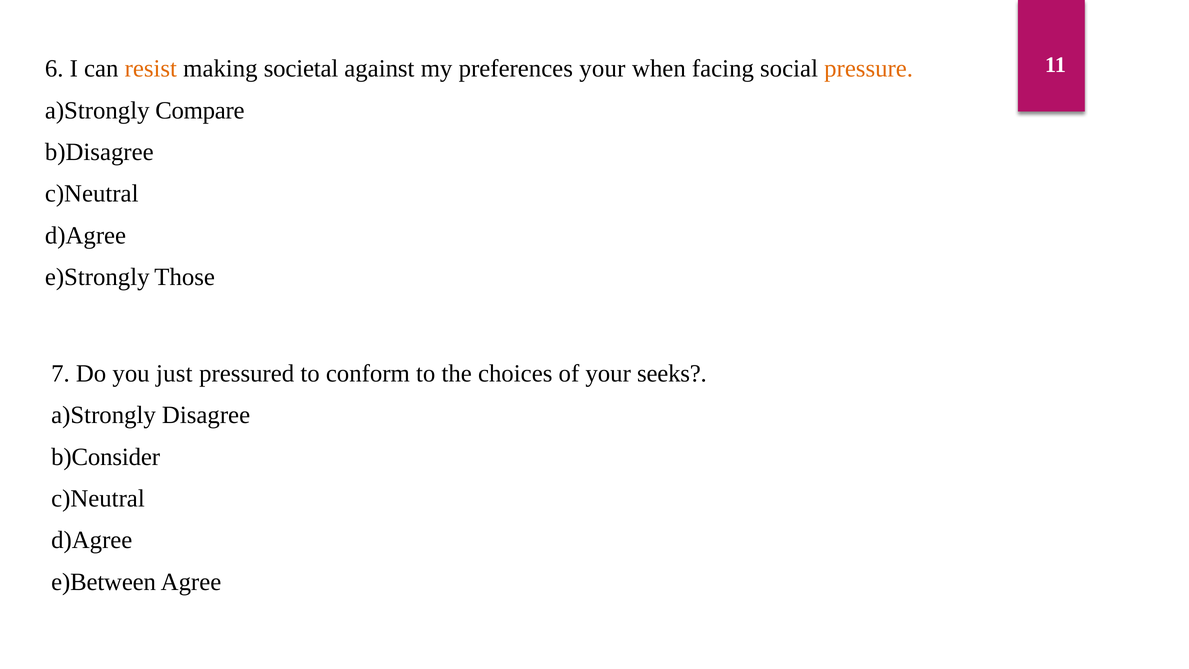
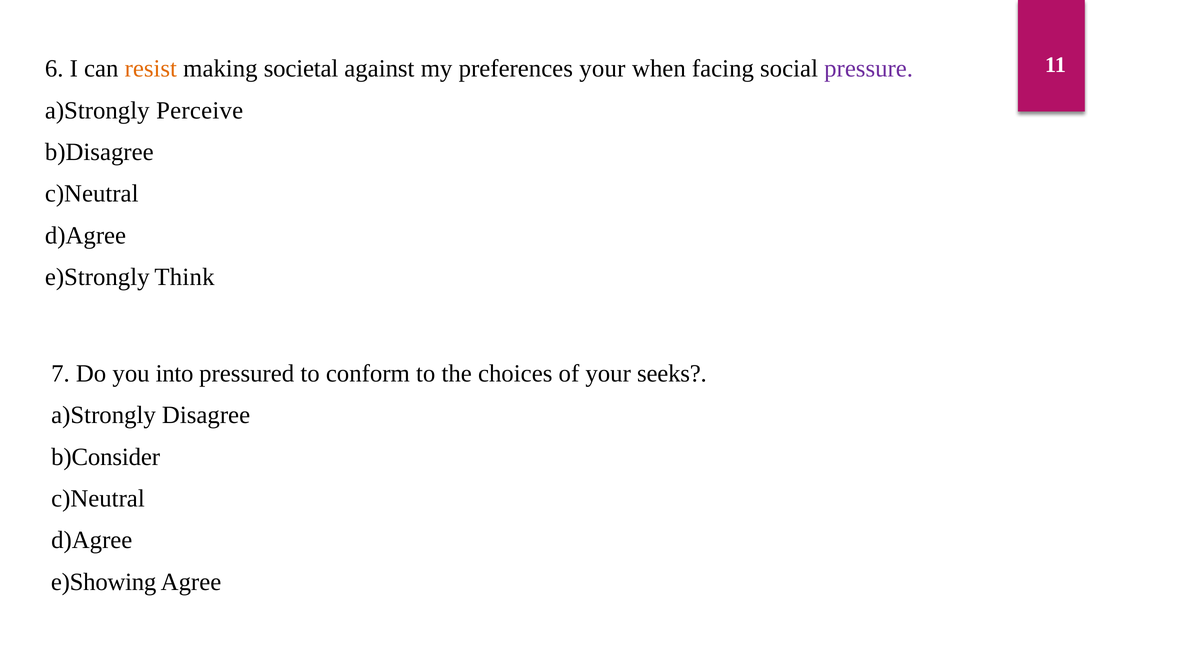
pressure colour: orange -> purple
Compare: Compare -> Perceive
Those: Those -> Think
just: just -> into
e)Between: e)Between -> e)Showing
